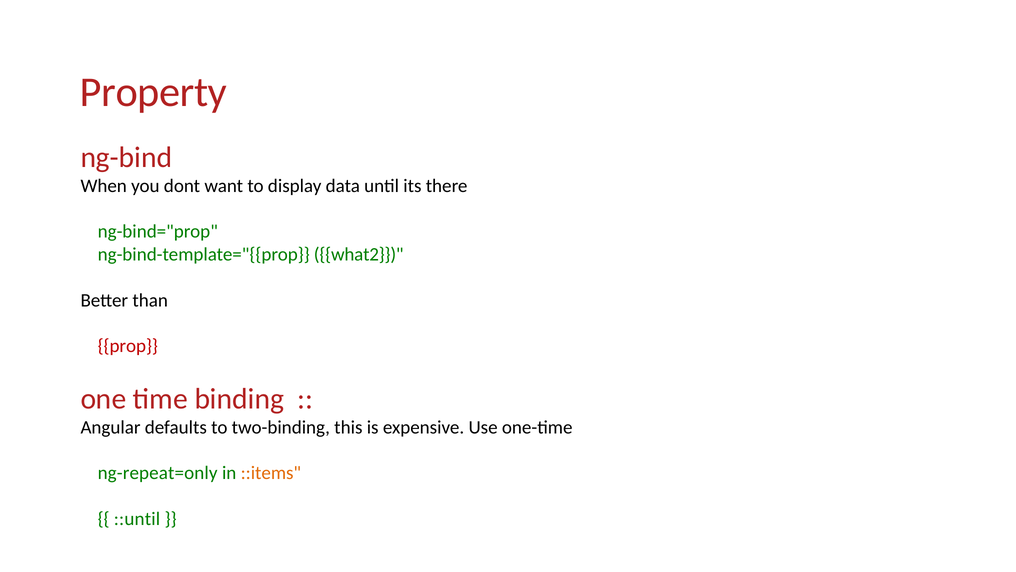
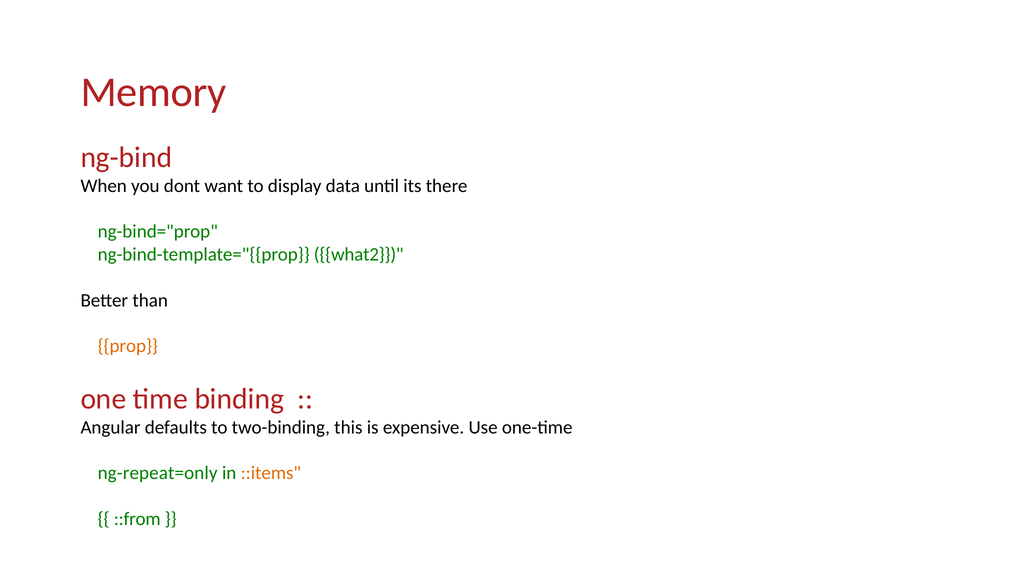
Property: Property -> Memory
prop colour: red -> orange
::until: ::until -> ::from
